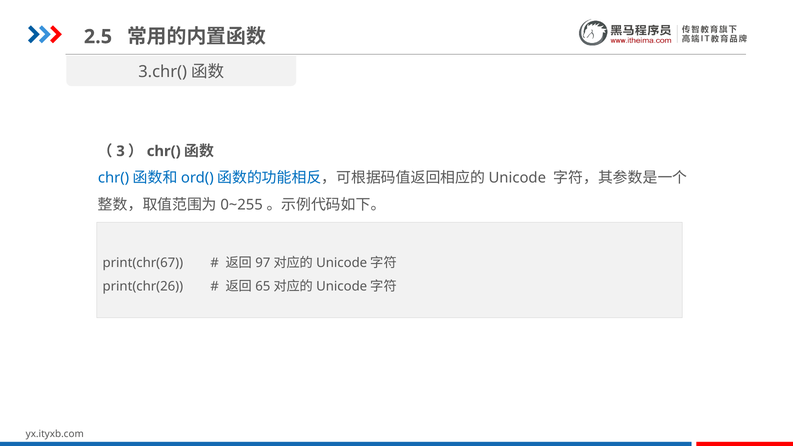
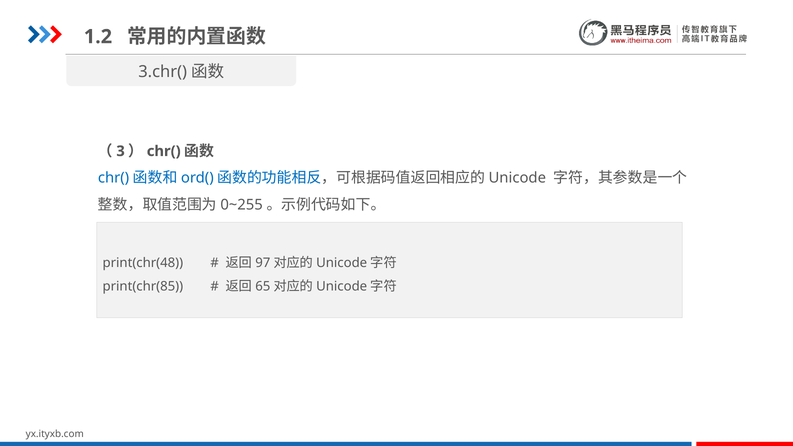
2.5: 2.5 -> 1.2
print(chr(67: print(chr(67 -> print(chr(48
print(chr(26: print(chr(26 -> print(chr(85
